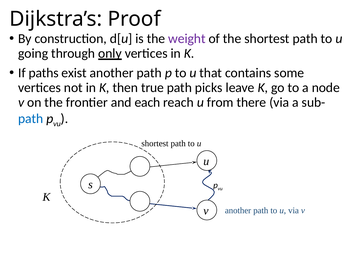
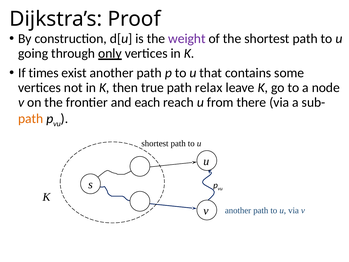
paths: paths -> times
picks: picks -> relax
path at (31, 118) colour: blue -> orange
